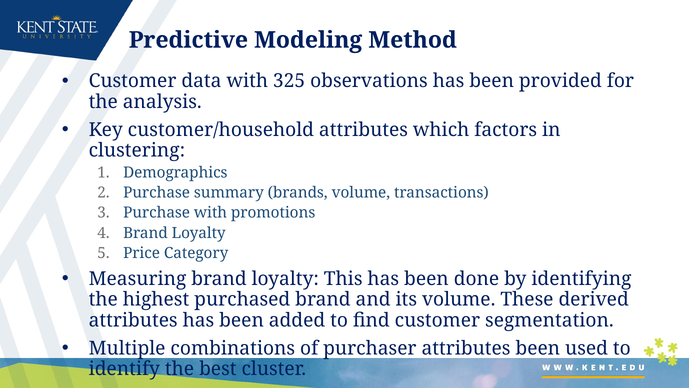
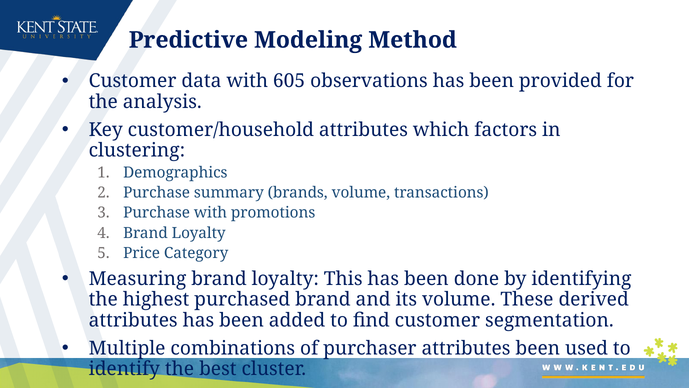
325: 325 -> 605
